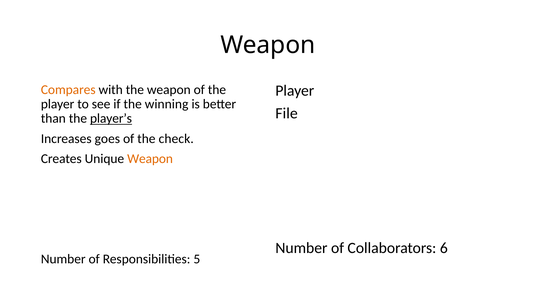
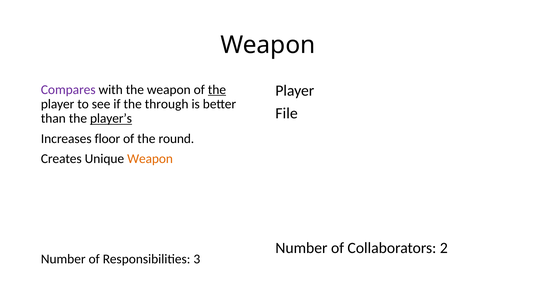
Compares colour: orange -> purple
the at (217, 89) underline: none -> present
winning: winning -> through
goes: goes -> floor
check: check -> round
6: 6 -> 2
5: 5 -> 3
